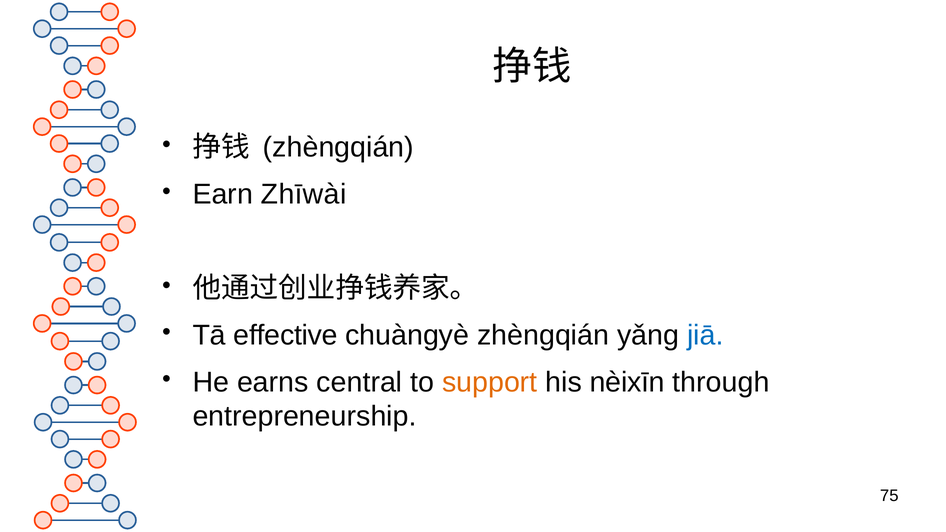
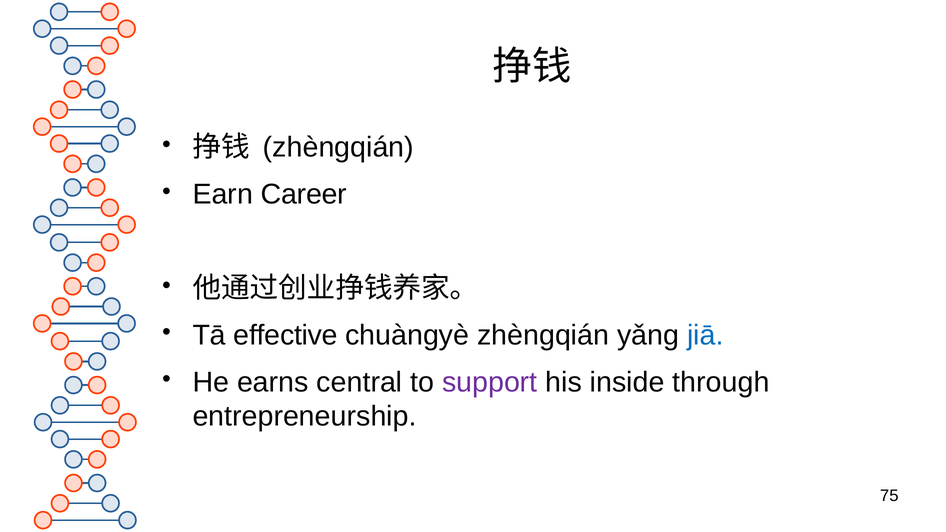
Zhīwài: Zhīwài -> Career
support colour: orange -> purple
nèixīn: nèixīn -> inside
